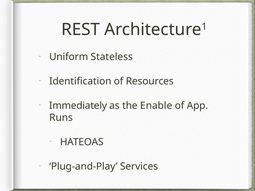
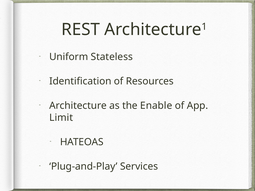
Immediately at (78, 106): Immediately -> Architecture
Runs: Runs -> Limit
